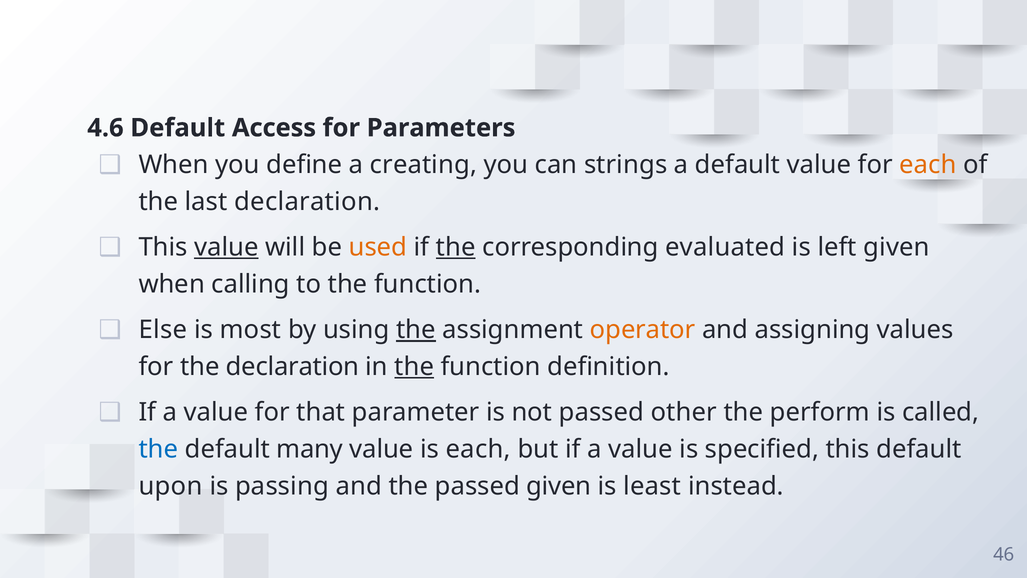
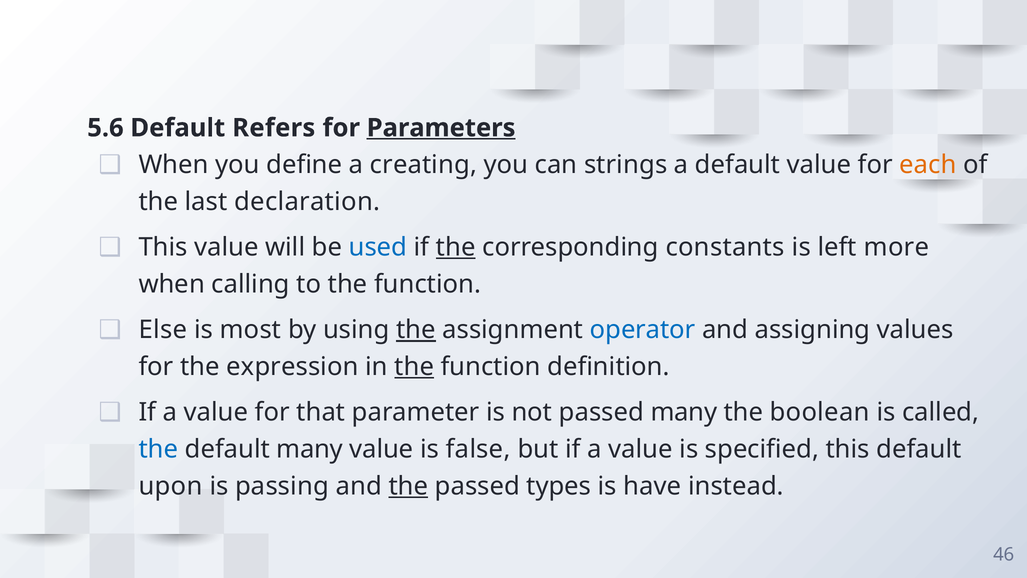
4.6: 4.6 -> 5.6
Access: Access -> Refers
Parameters underline: none -> present
value at (226, 247) underline: present -> none
used colour: orange -> blue
evaluated: evaluated -> constants
left given: given -> more
operator colour: orange -> blue
the declaration: declaration -> expression
passed other: other -> many
perform: perform -> boolean
is each: each -> false
the at (408, 486) underline: none -> present
passed given: given -> types
least: least -> have
